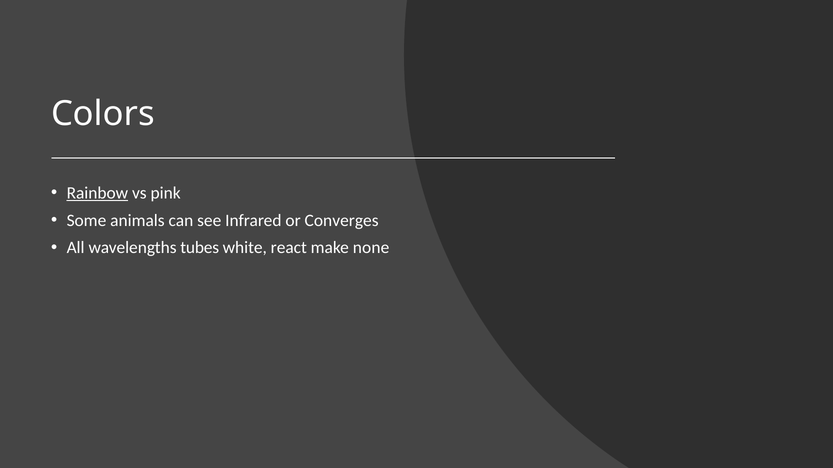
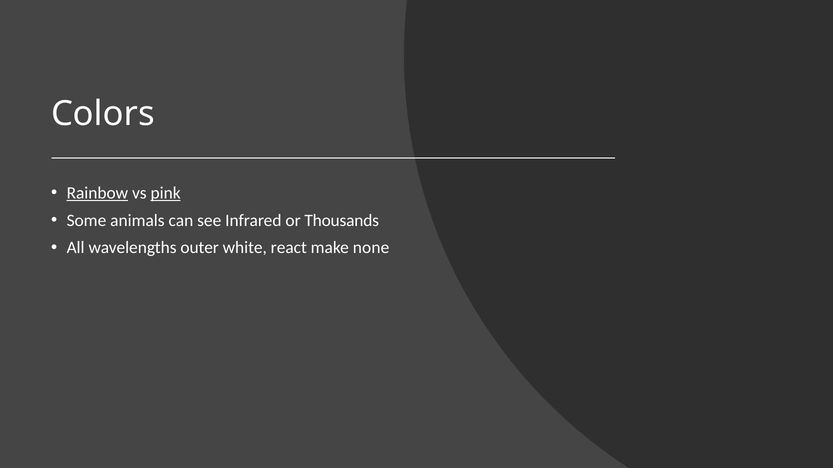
pink underline: none -> present
Converges: Converges -> Thousands
tubes: tubes -> outer
